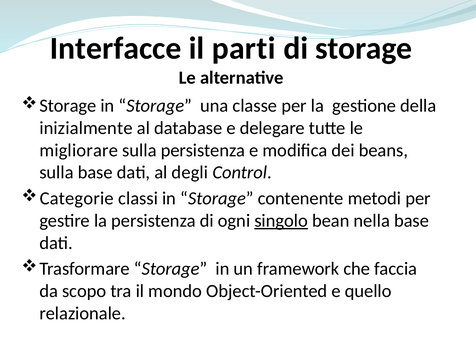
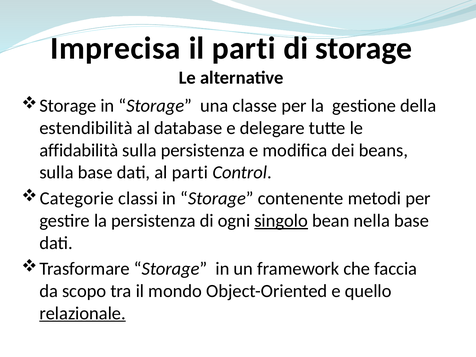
Interfacce: Interfacce -> Imprecisa
inizialmente: inizialmente -> estendibilità
migliorare: migliorare -> affidabilità
al degli: degli -> parti
relazionale underline: none -> present
